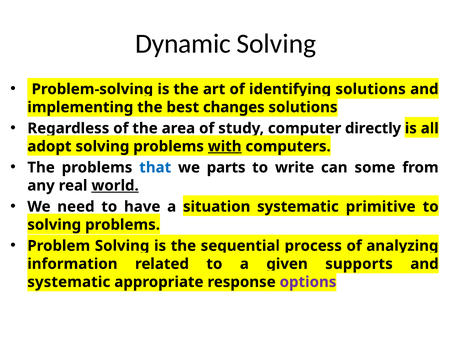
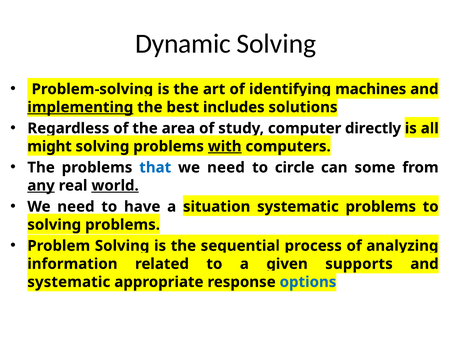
solutions at (371, 89): solutions -> machines
implementing underline: none -> present
changes: changes -> includes
adopt: adopt -> might
parts at (226, 167): parts -> need
write: write -> circle
any underline: none -> present
systematic primitive: primitive -> problems
options colour: purple -> blue
